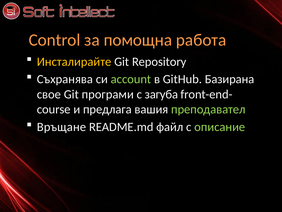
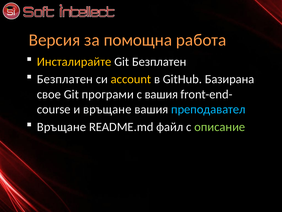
Control: Control -> Версия
Git Repository: Repository -> Безплатен
Съхранява at (65, 79): Съхранява -> Безплатен
account colour: light green -> yellow
с загуба: загуба -> вашия
и предлага: предлага -> връщане
преподавател colour: light green -> light blue
